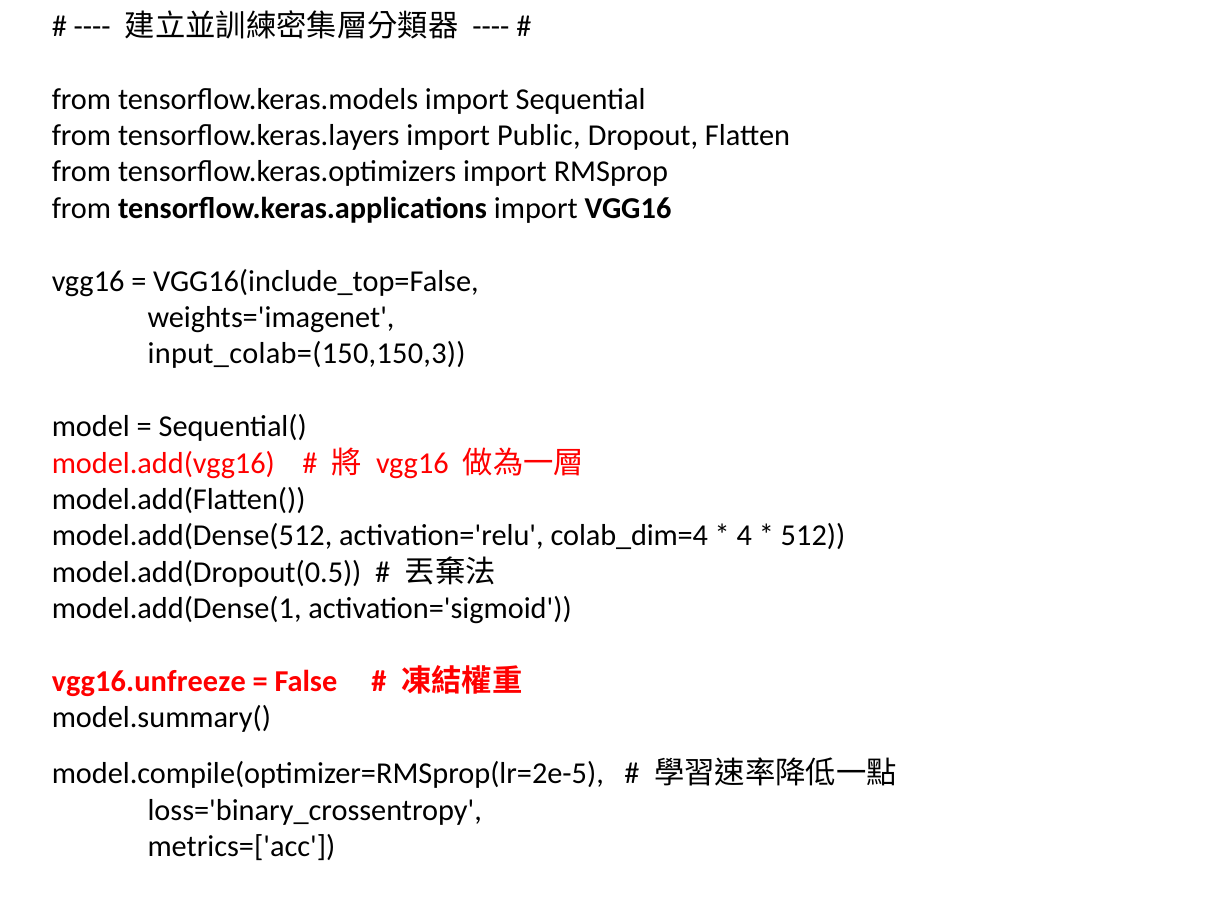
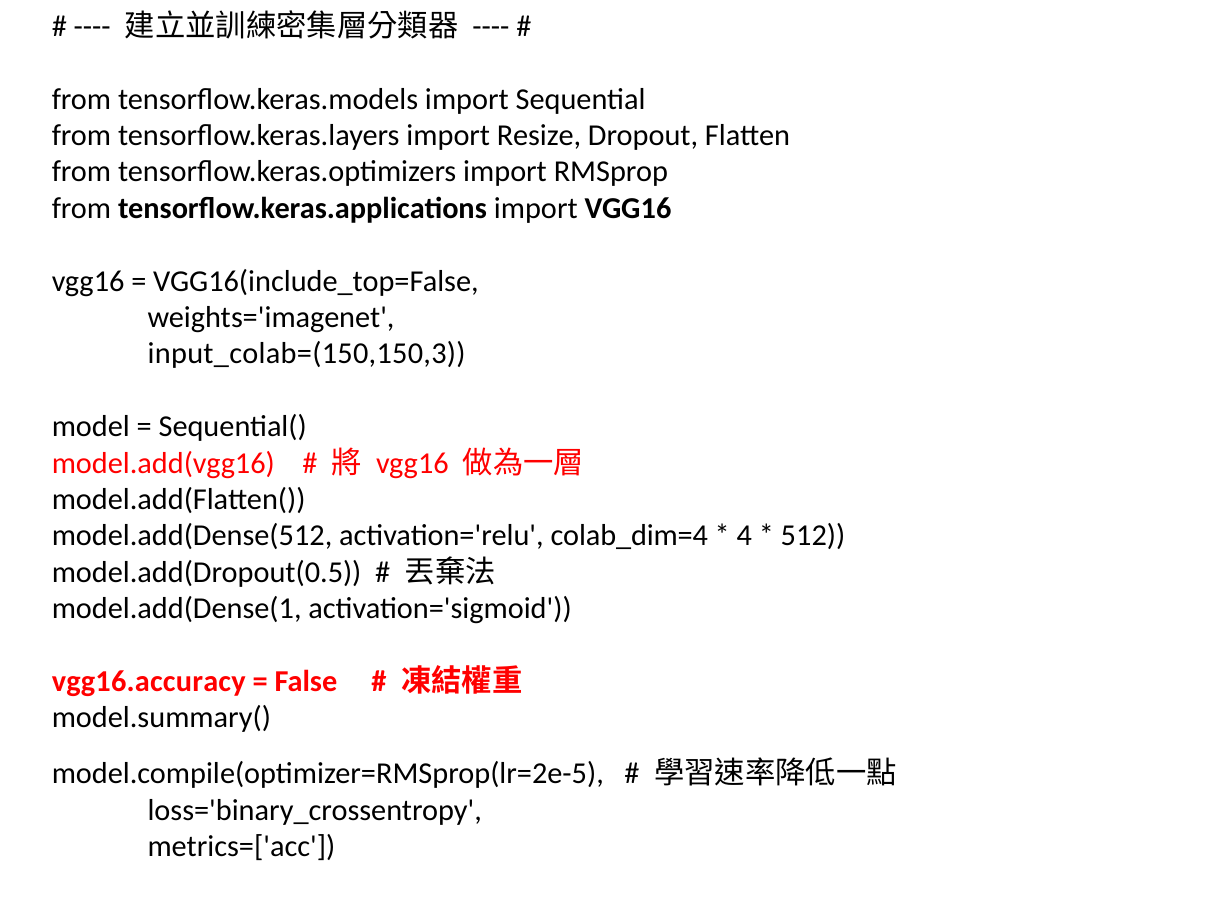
Public: Public -> Resize
vgg16.unfreeze: vgg16.unfreeze -> vgg16.accuracy
